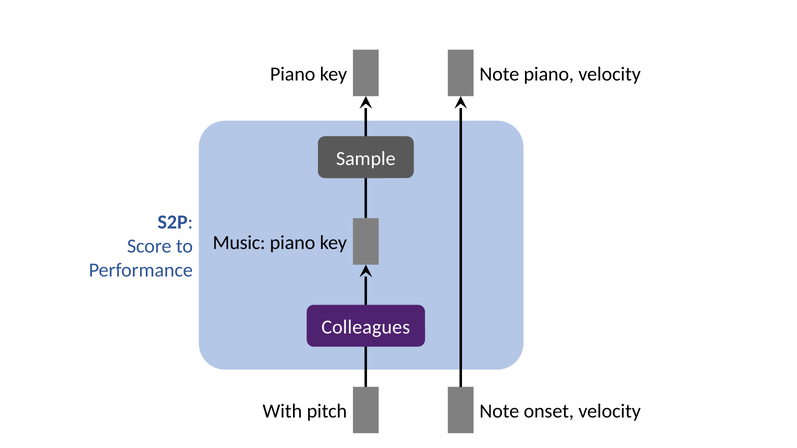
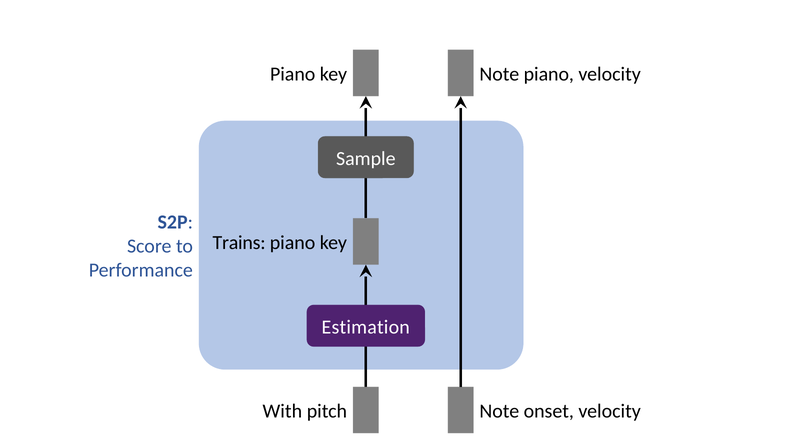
Music: Music -> Trains
Colleagues: Colleagues -> Estimation
